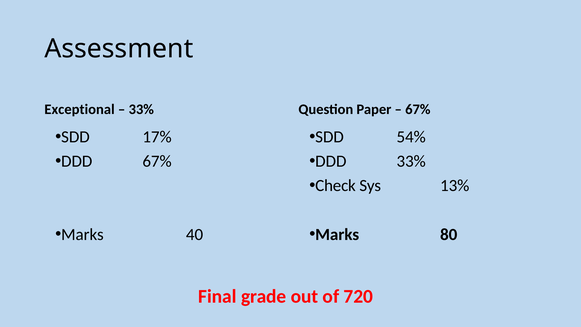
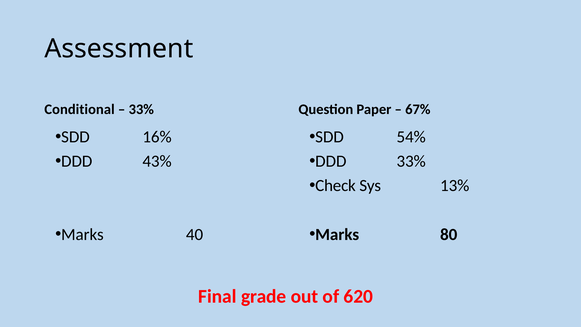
Exceptional: Exceptional -> Conditional
17%: 17% -> 16%
DDD 67%: 67% -> 43%
720: 720 -> 620
